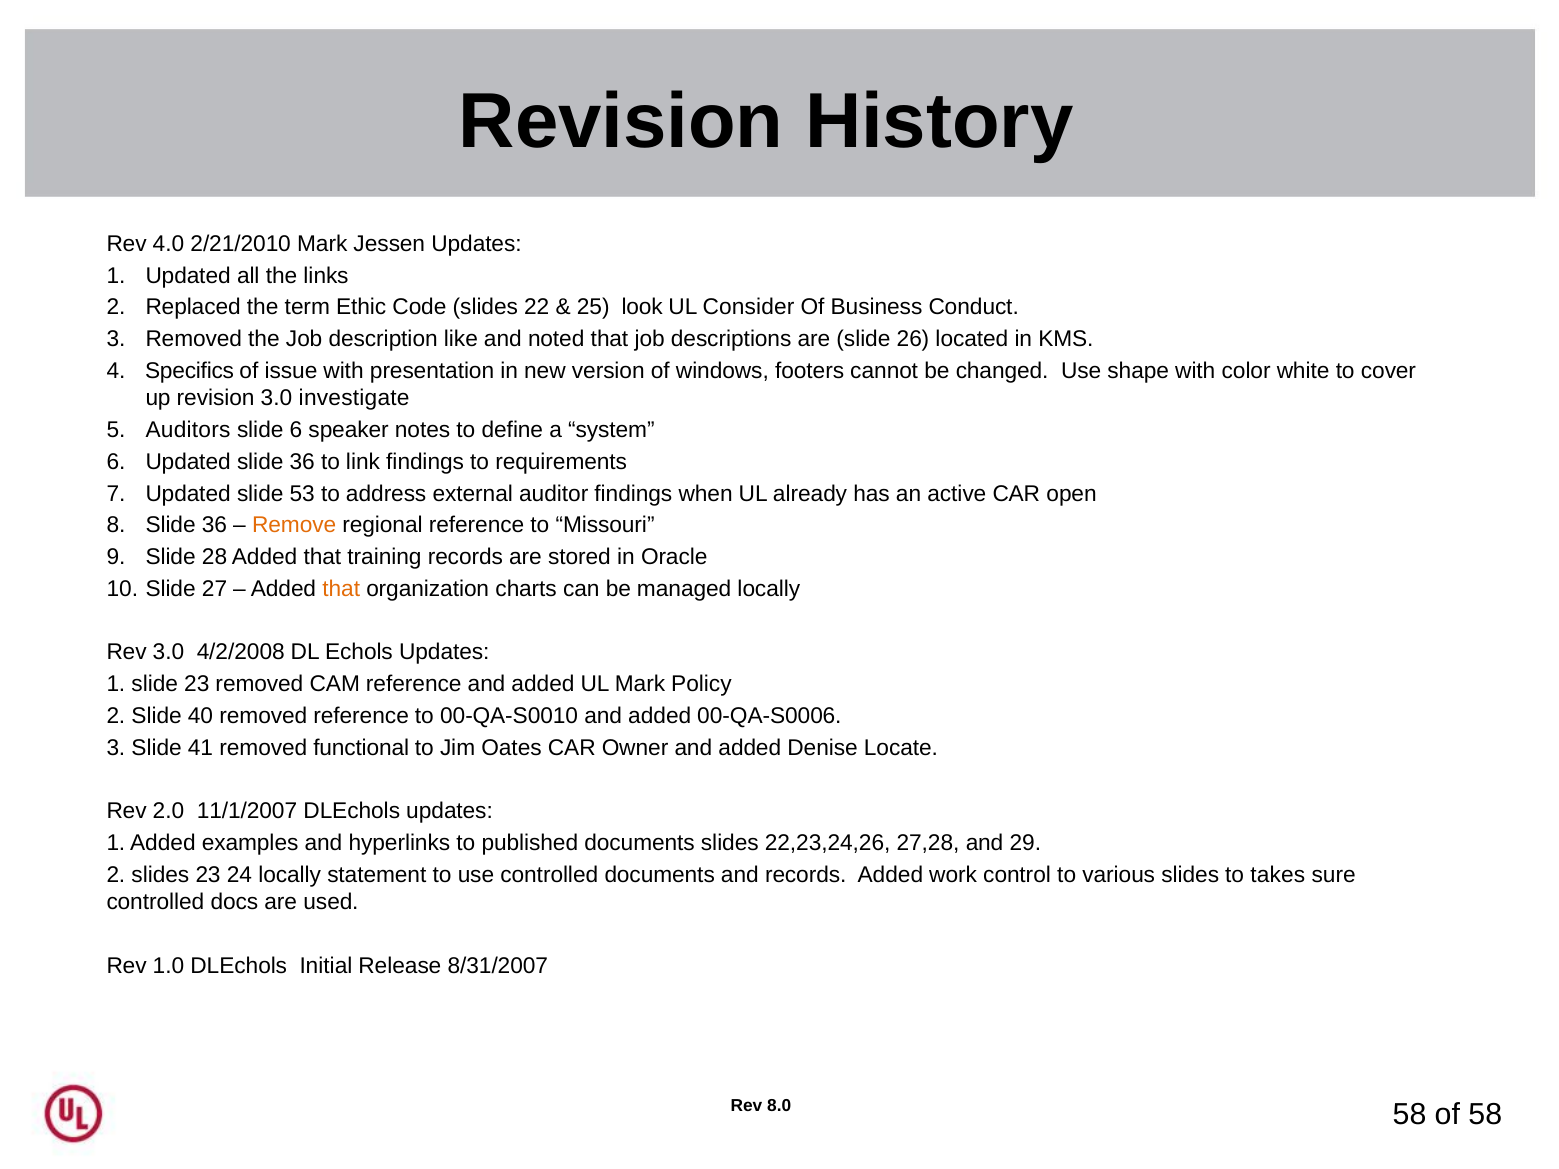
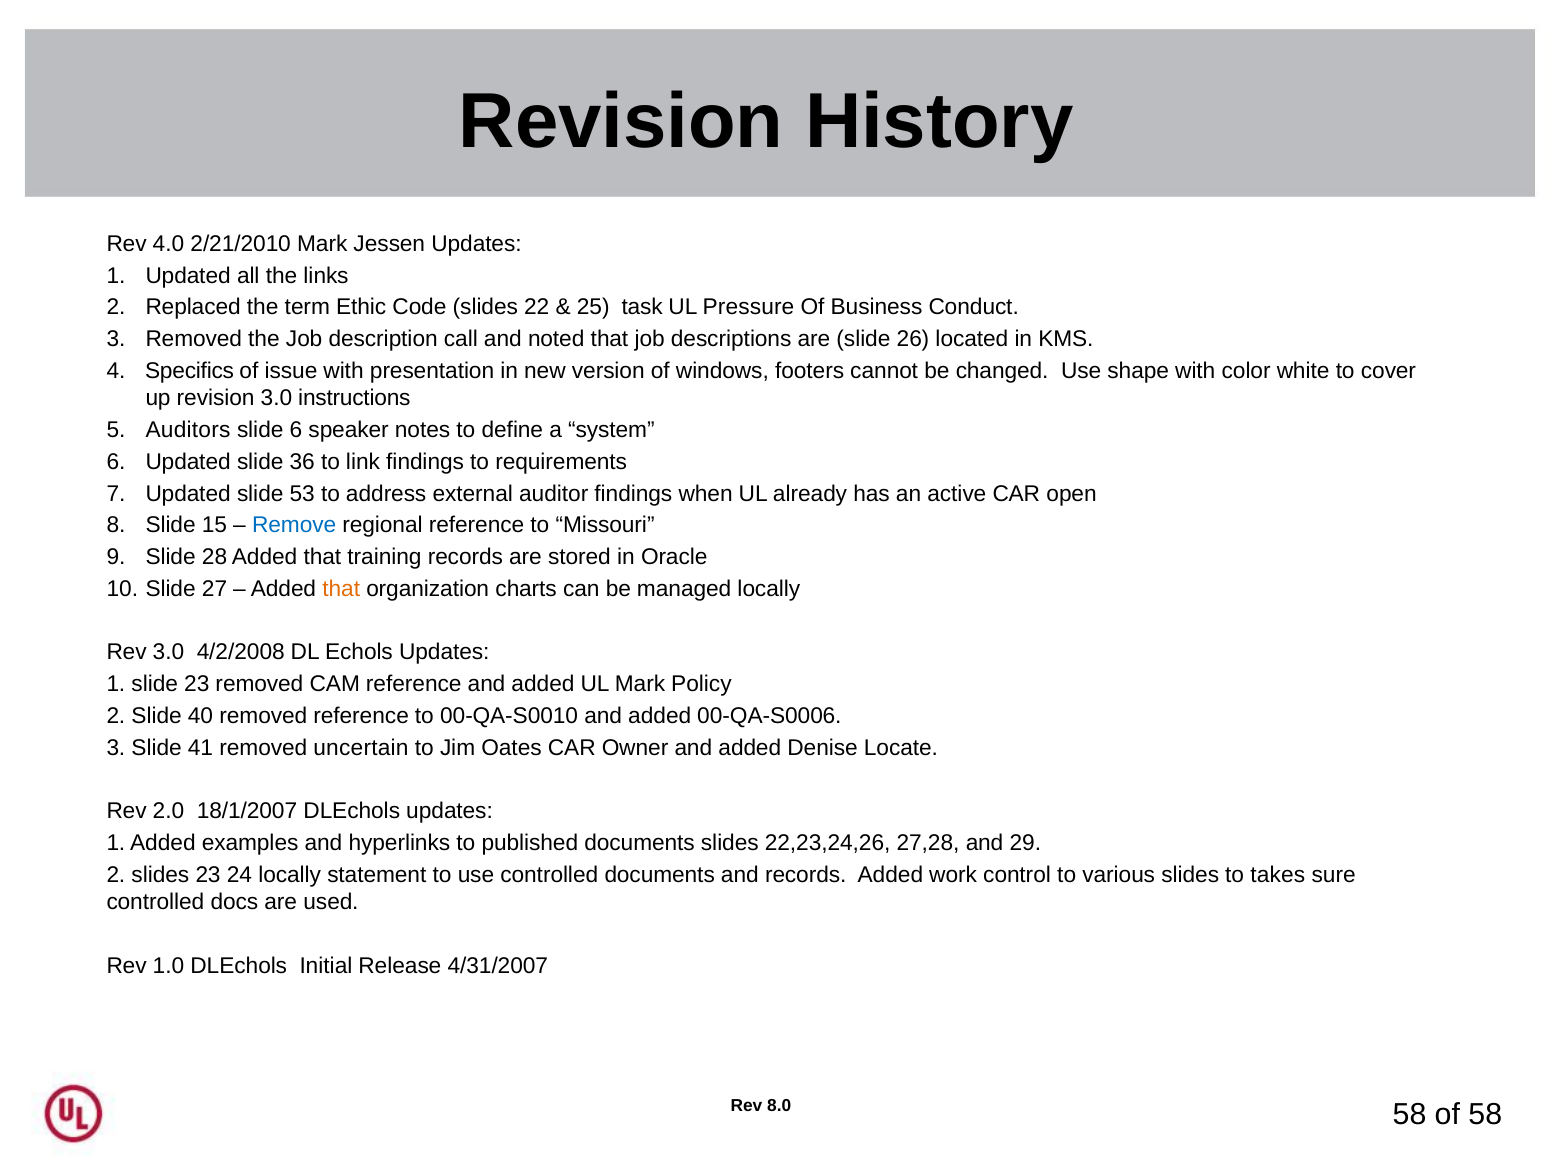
look: look -> task
Consider: Consider -> Pressure
like: like -> call
investigate: investigate -> instructions
36 at (214, 525): 36 -> 15
Remove colour: orange -> blue
functional: functional -> uncertain
11/1/2007: 11/1/2007 -> 18/1/2007
8/31/2007: 8/31/2007 -> 4/31/2007
